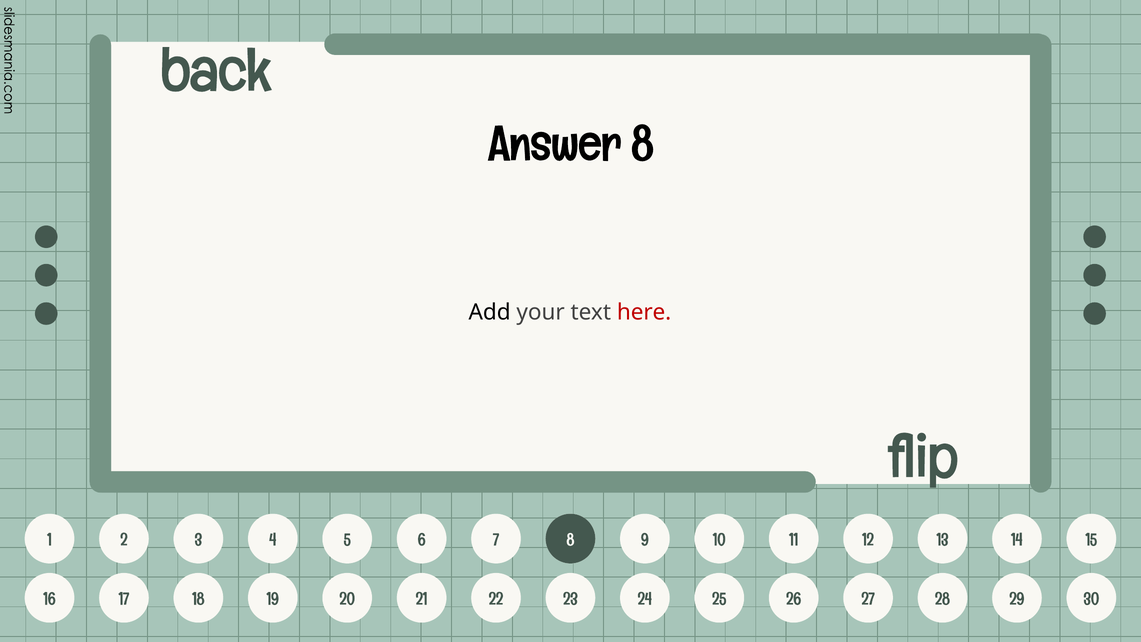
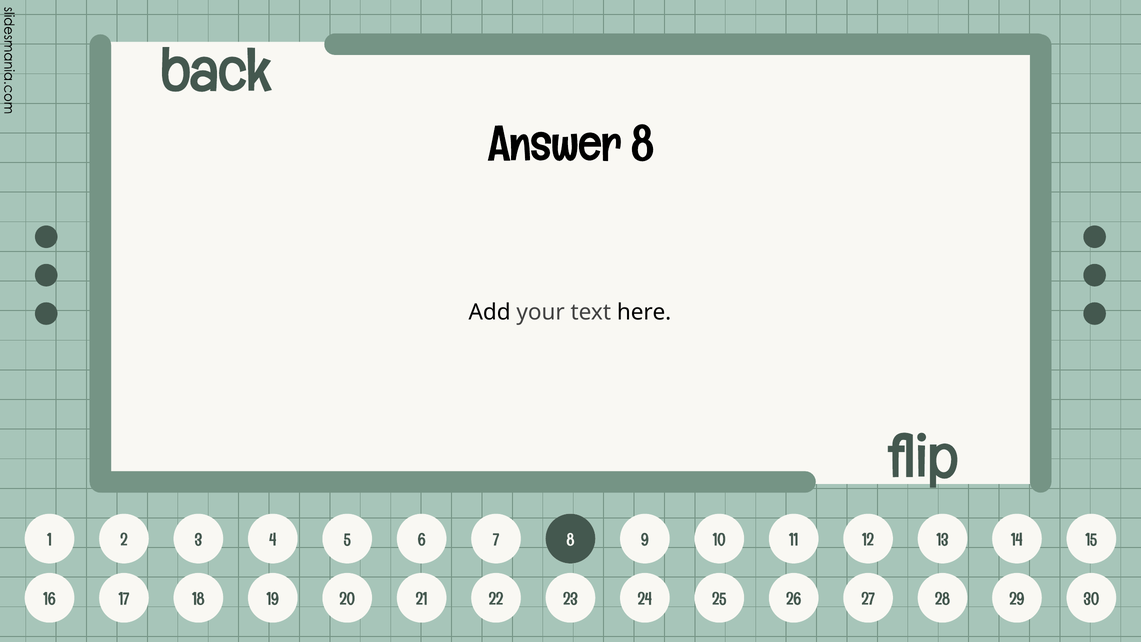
here colour: red -> black
